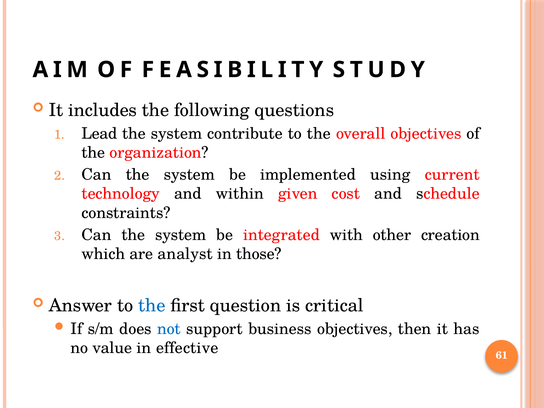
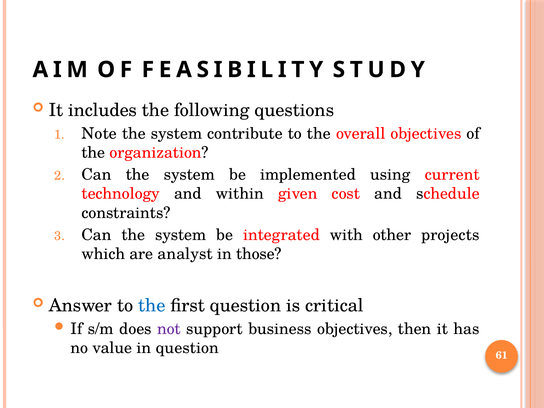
Lead: Lead -> Note
creation: creation -> projects
not colour: blue -> purple
in effective: effective -> question
